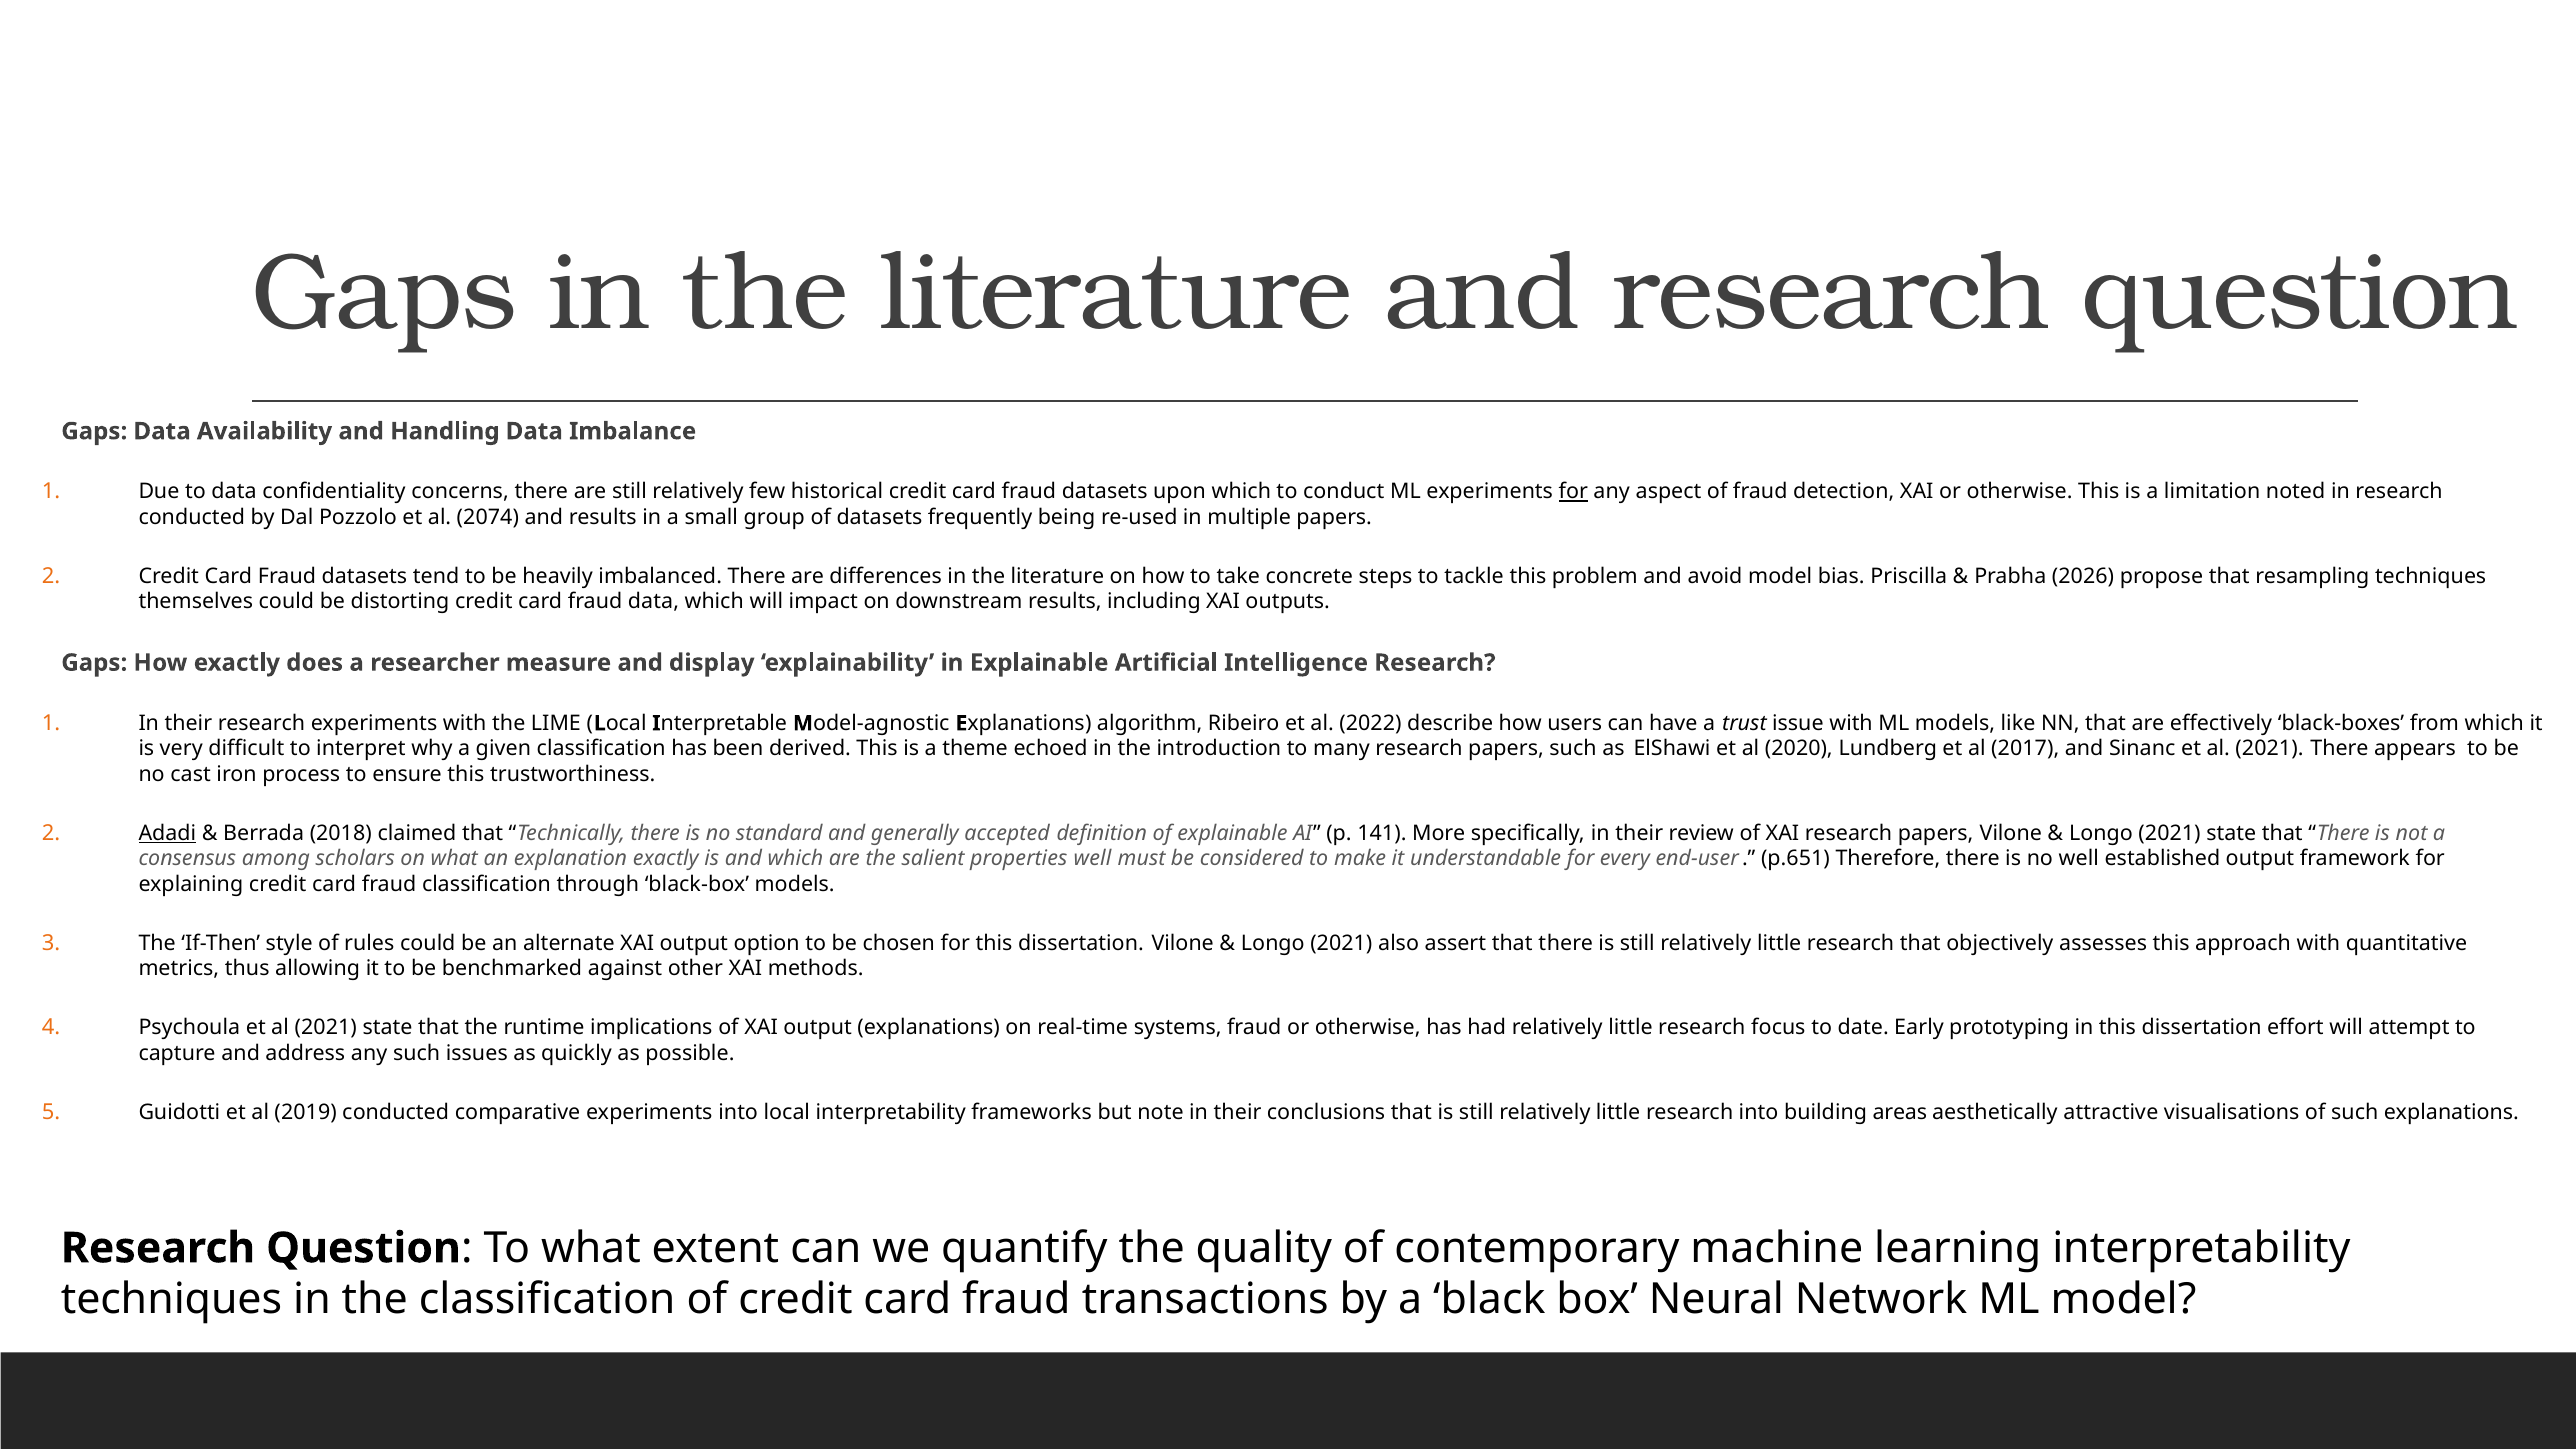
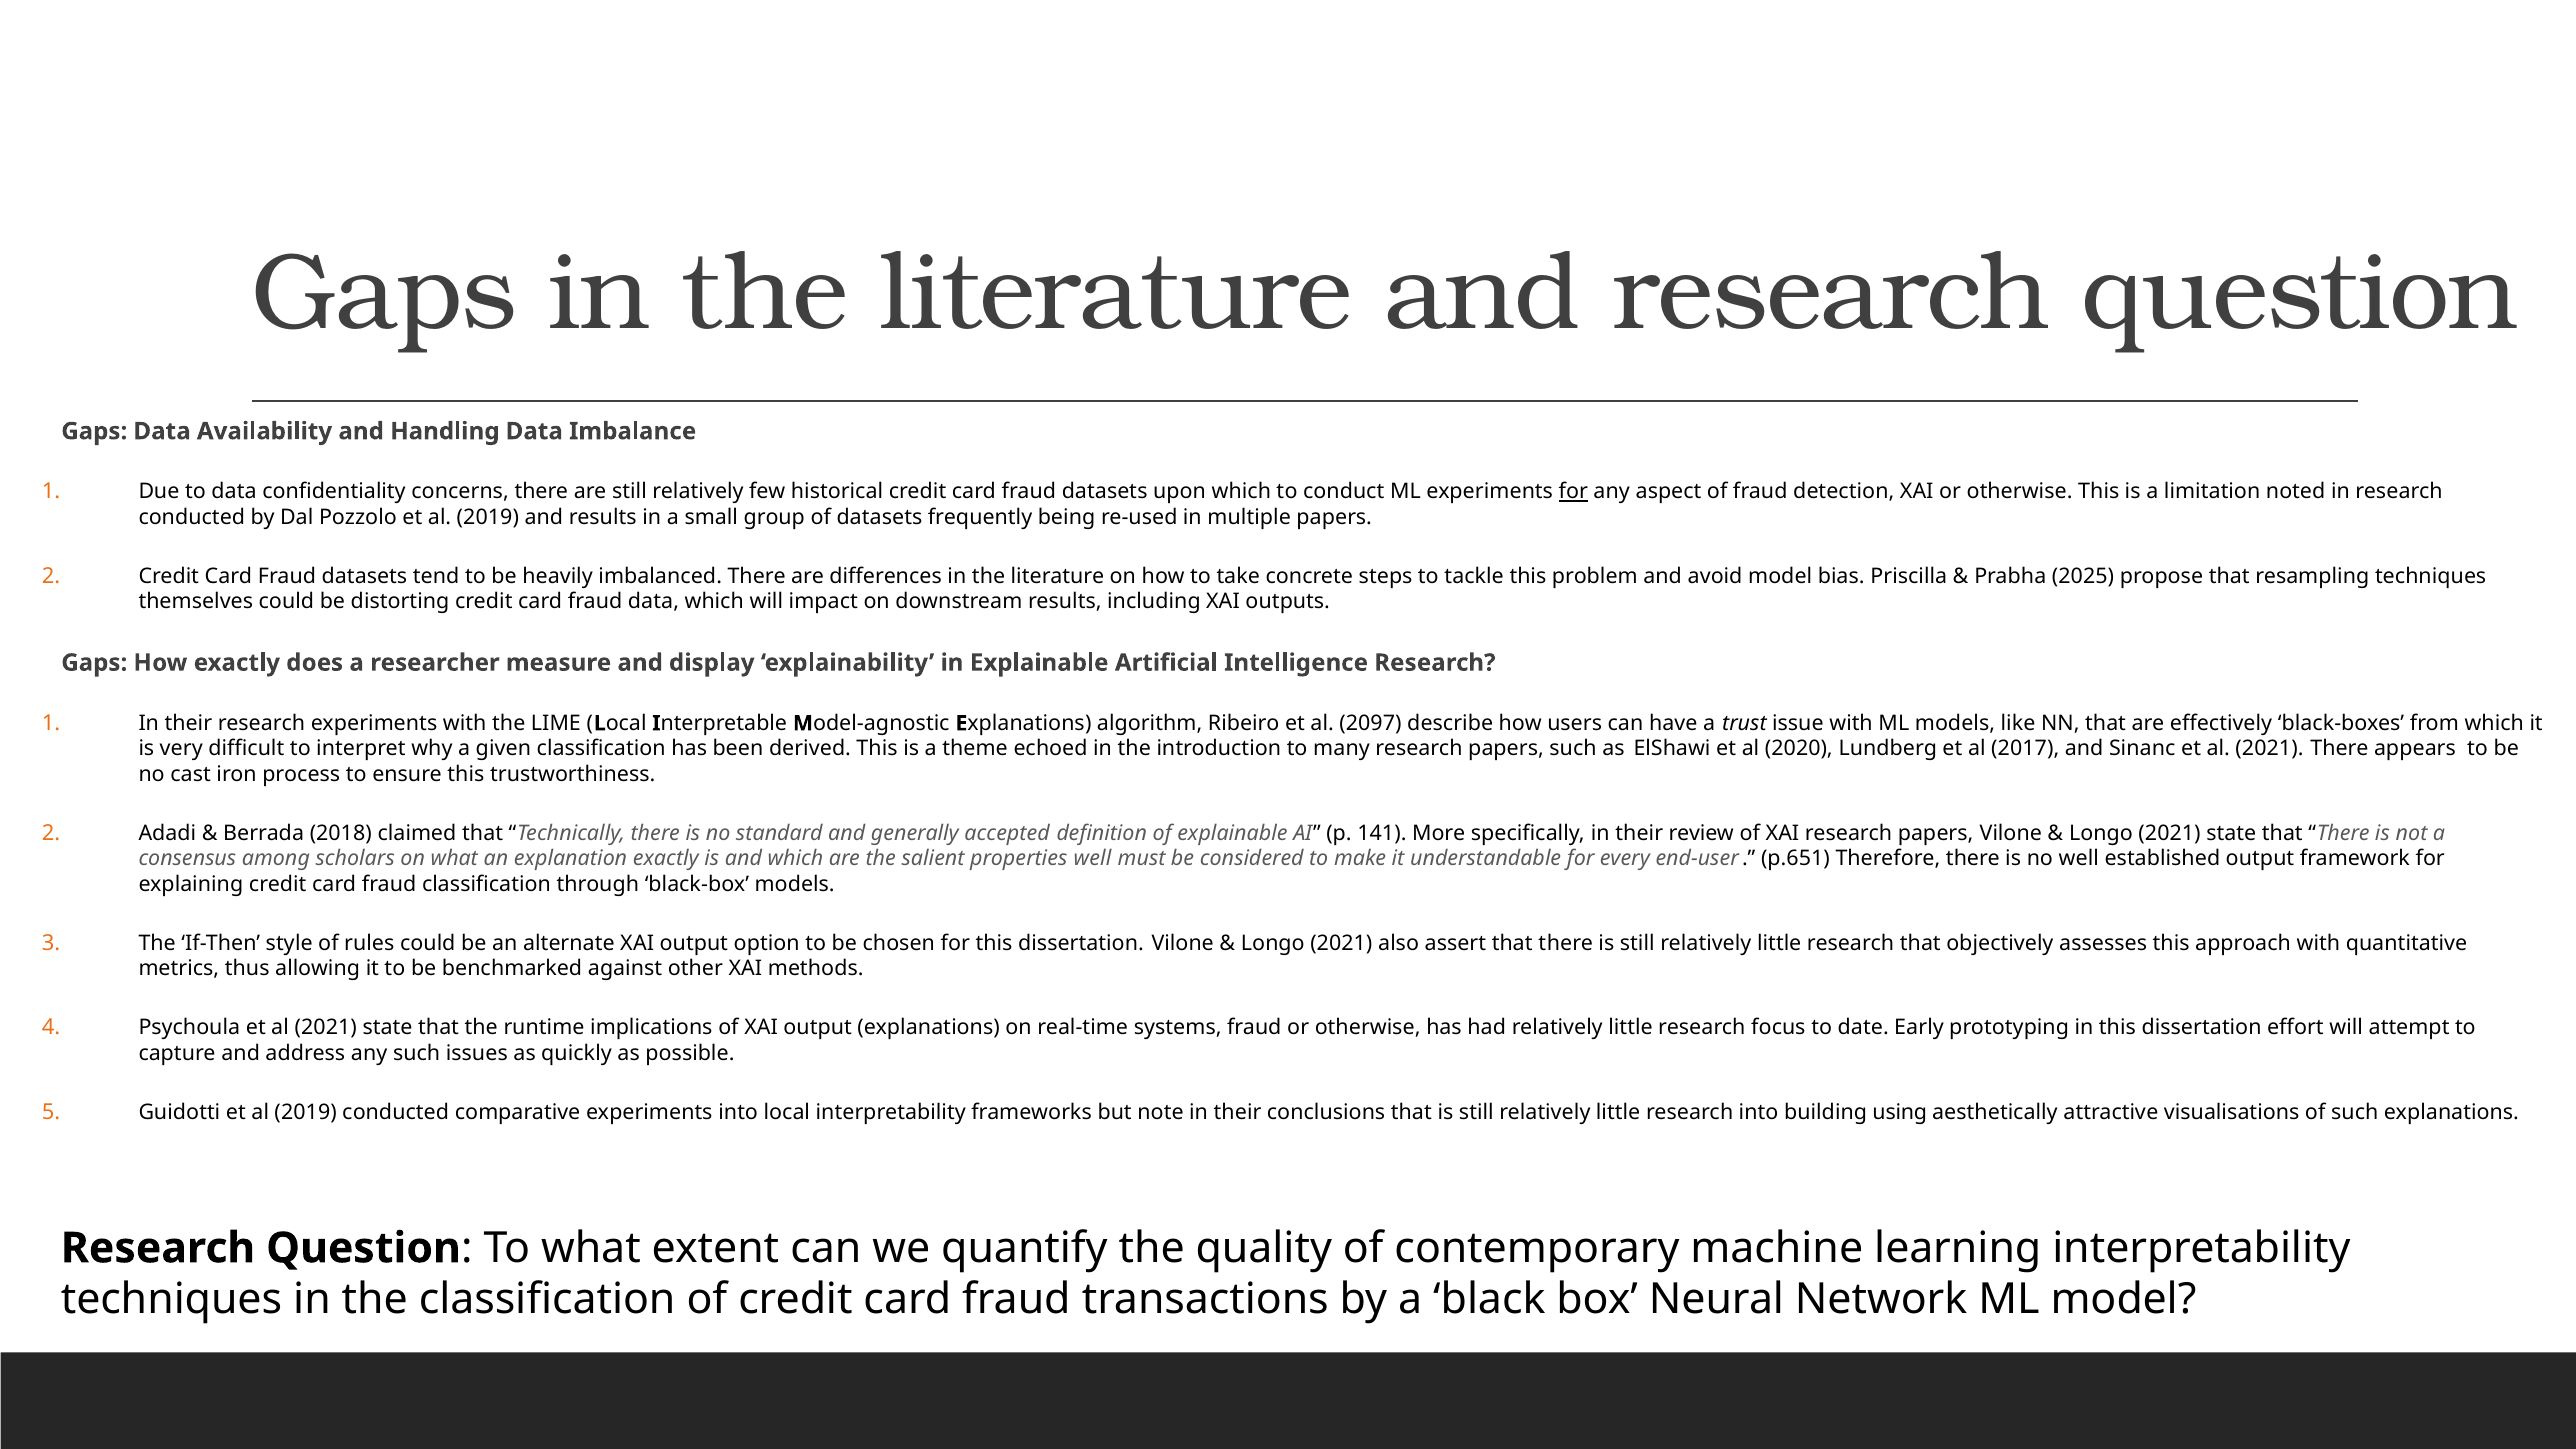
Pozzolo et al 2074: 2074 -> 2019
2026: 2026 -> 2025
2022: 2022 -> 2097
Adadi underline: present -> none
areas: areas -> using
